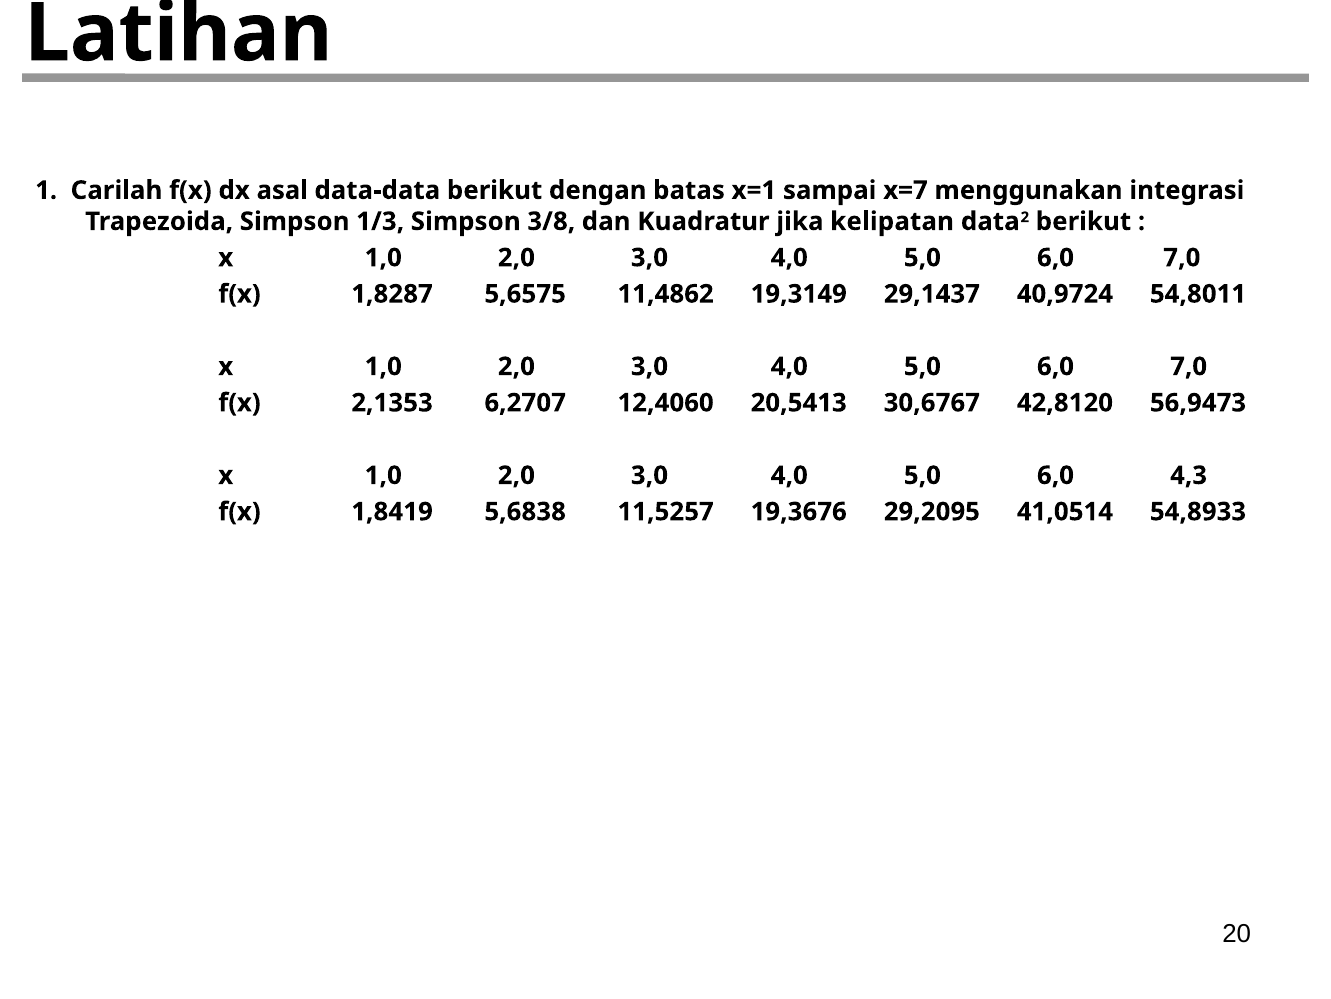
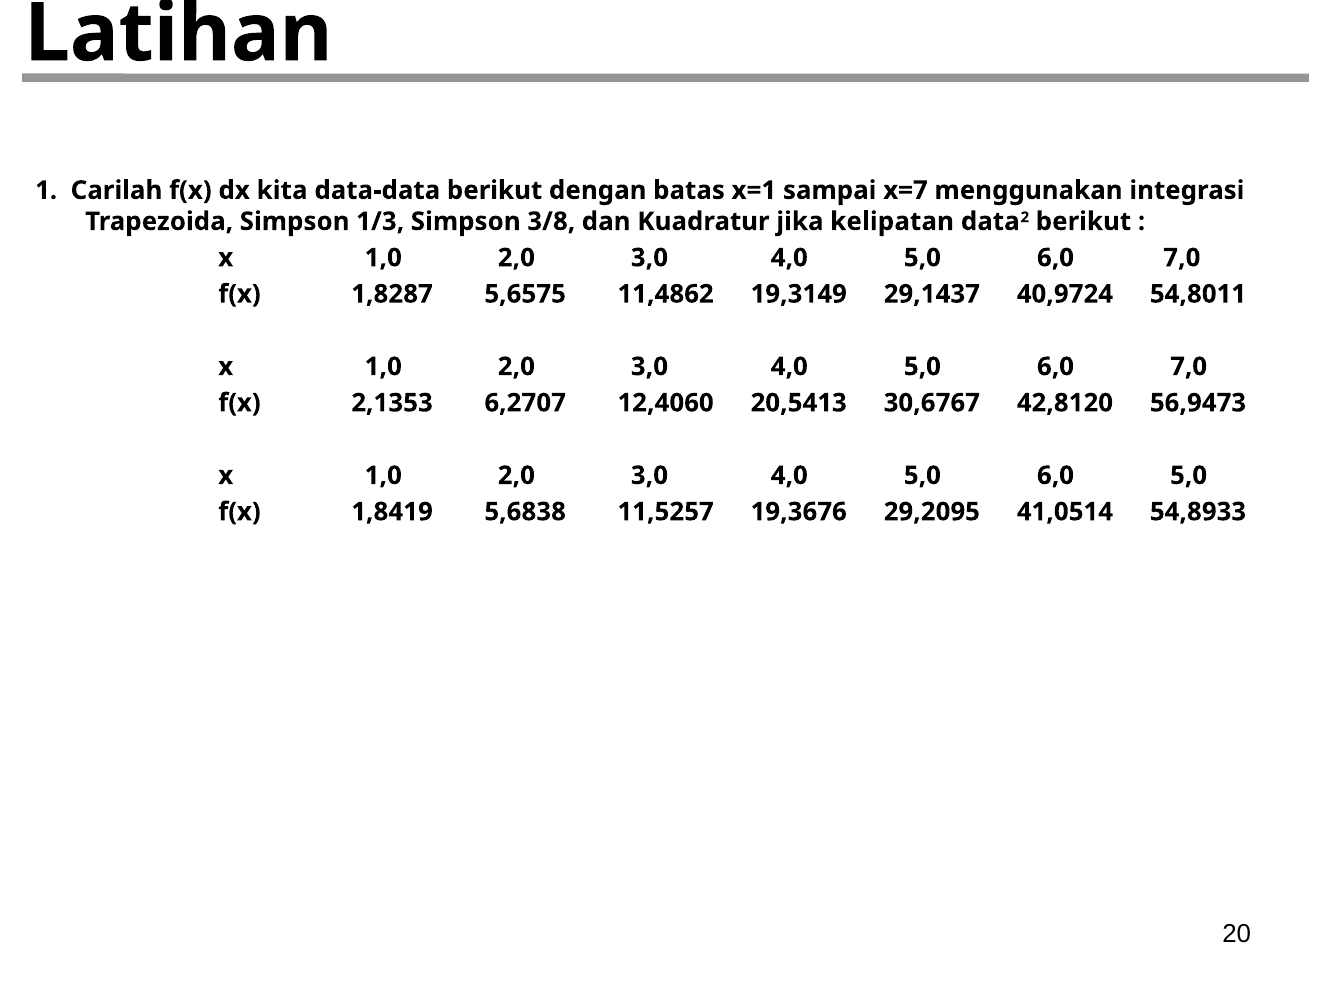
asal: asal -> kita
6,0 4,3: 4,3 -> 5,0
